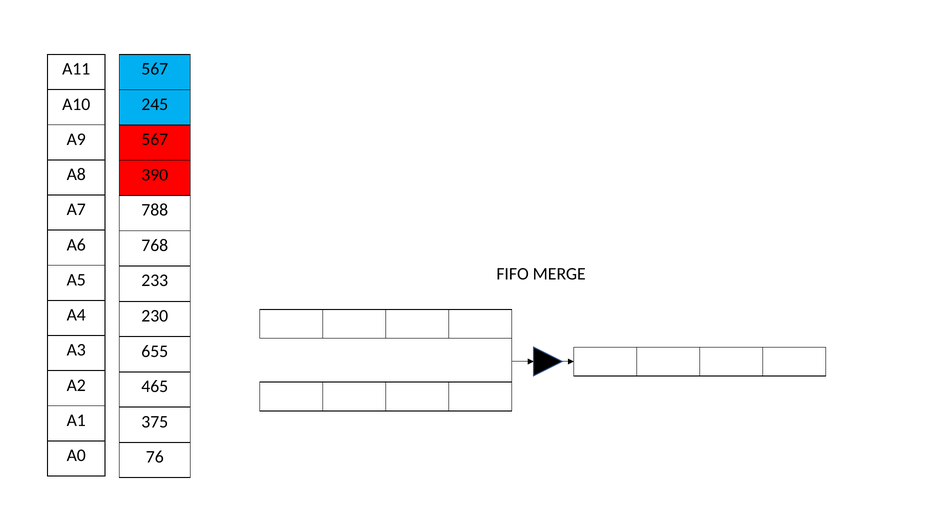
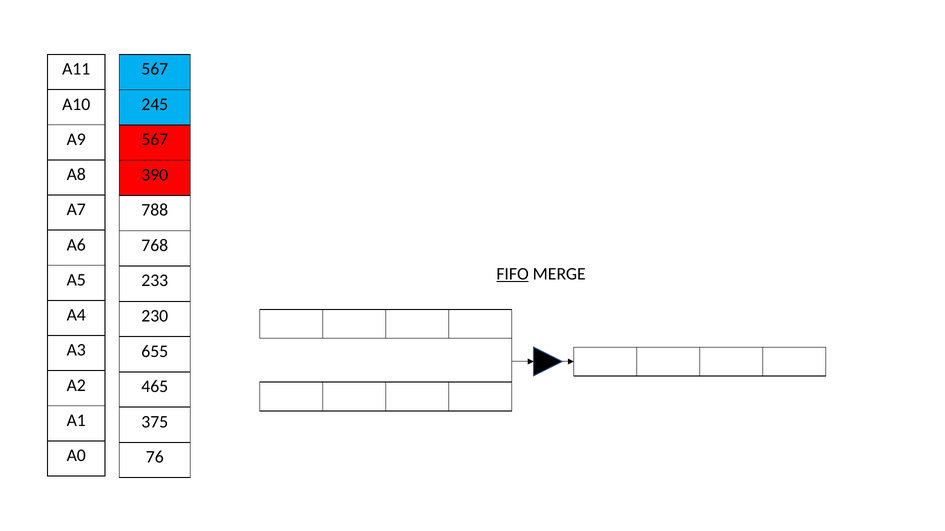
FIFO underline: none -> present
